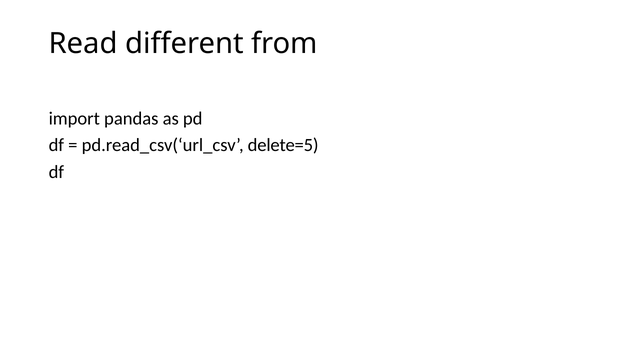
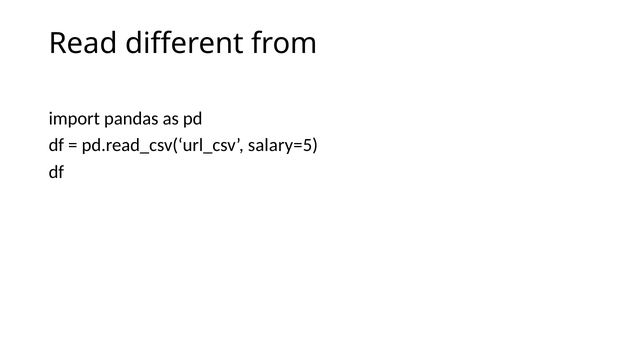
delete=5: delete=5 -> salary=5
